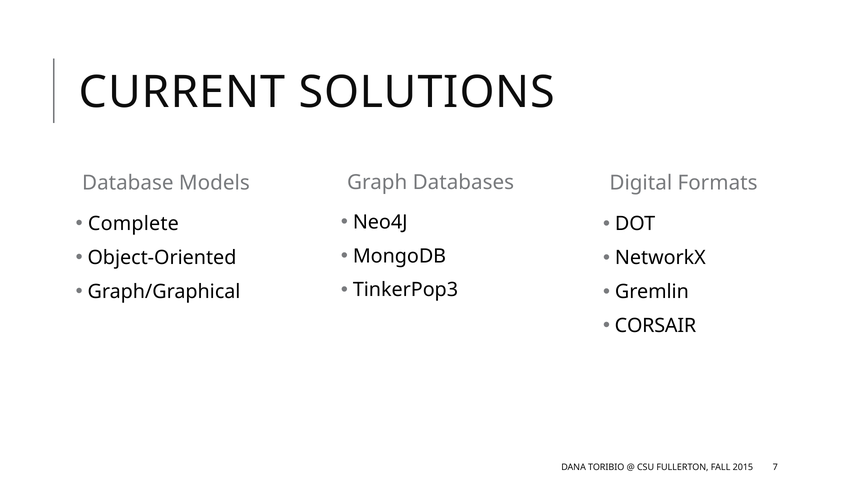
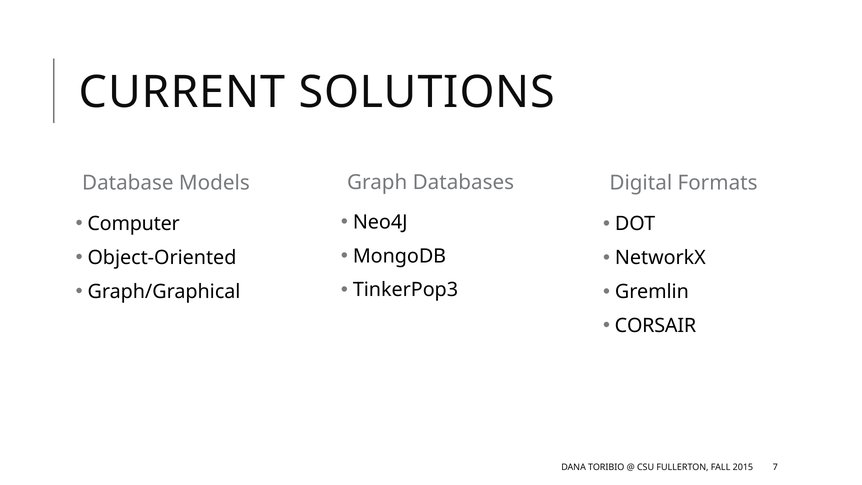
Complete: Complete -> Computer
